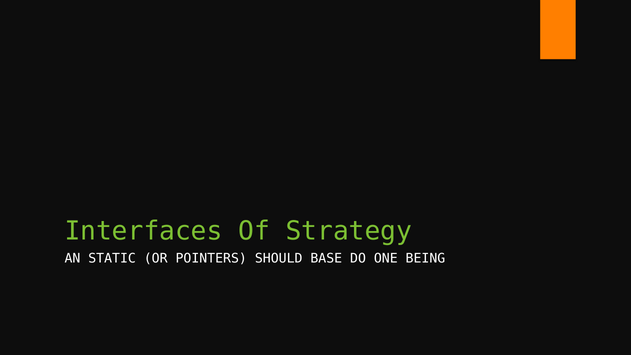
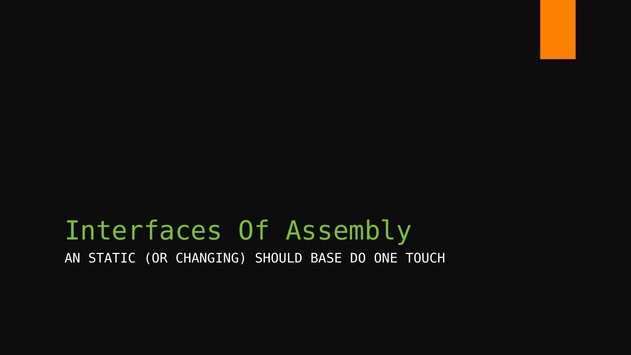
Strategy: Strategy -> Assembly
POINTERS: POINTERS -> CHANGING
BEING: BEING -> TOUCH
